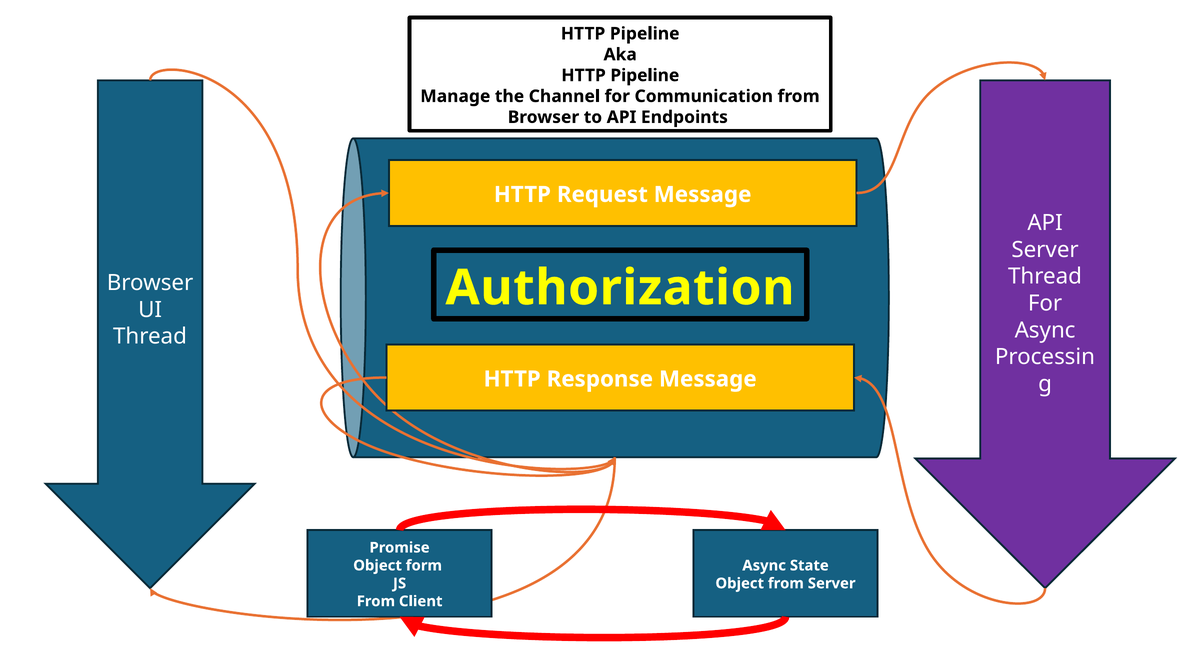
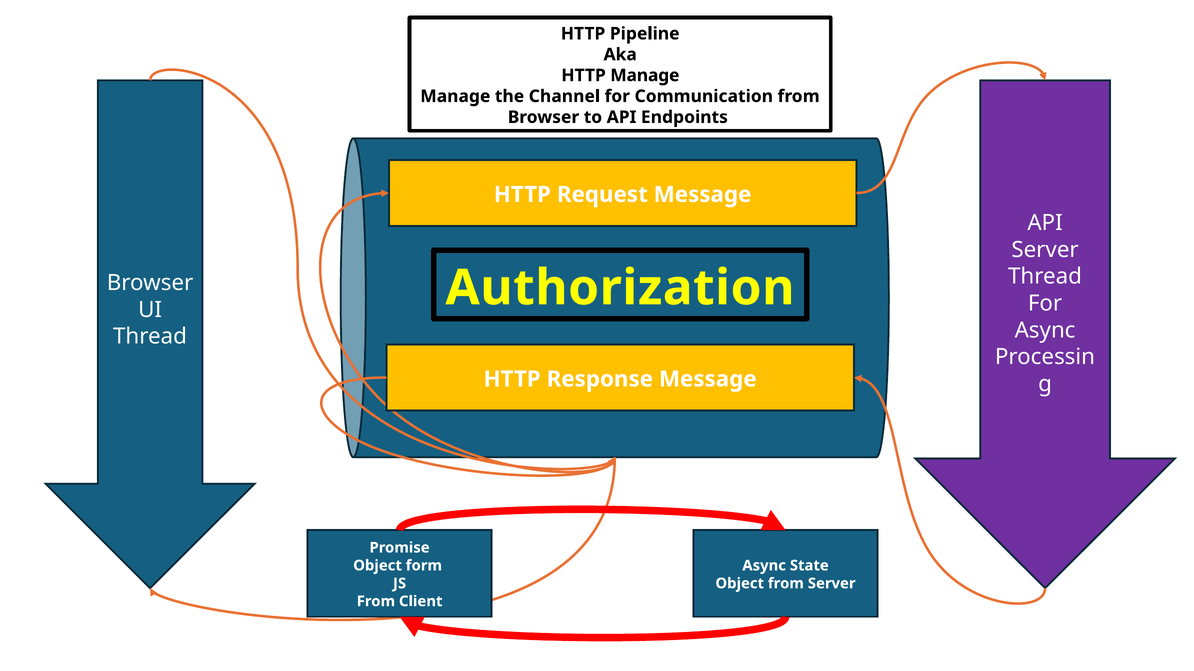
Pipeline at (645, 75): Pipeline -> Manage
